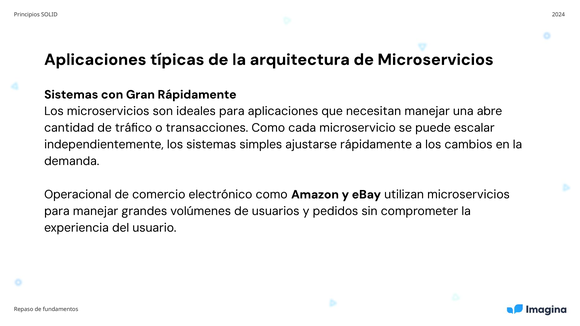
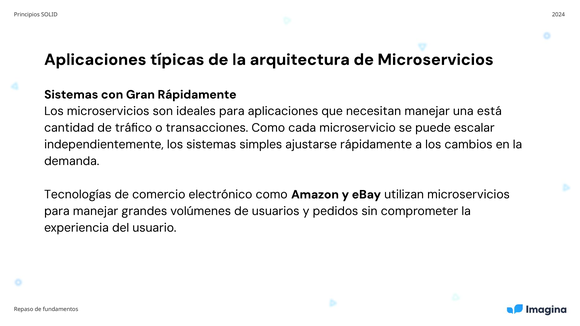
abre: abre -> está
Operacional: Operacional -> Tecnologías
